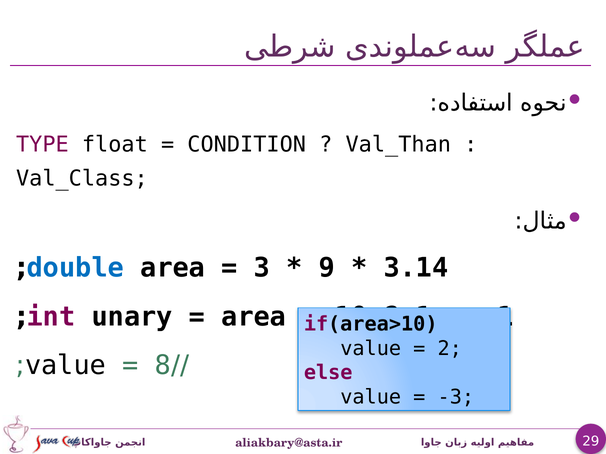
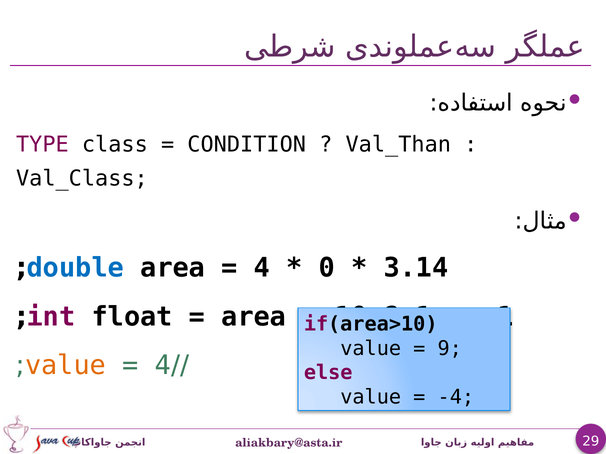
float: float -> class
3 at (262, 268): 3 -> 4
9: 9 -> 0
unary: unary -> float
2: 2 -> 9
value at (66, 366) colour: black -> orange
8 at (163, 366): 8 -> 4
-3: -3 -> -4
